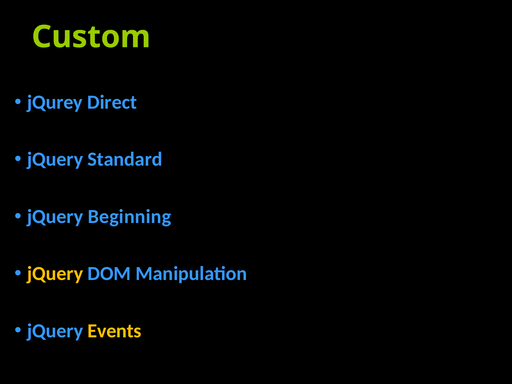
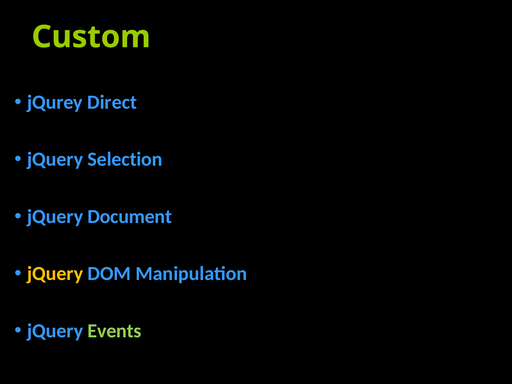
Standard: Standard -> Selection
Beginning: Beginning -> Document
Events colour: yellow -> light green
